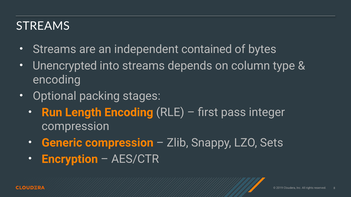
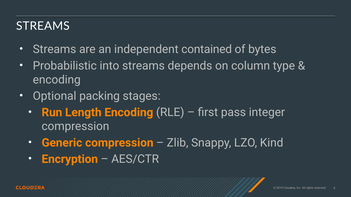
Unencrypted: Unencrypted -> Probabilistic
Sets: Sets -> Kind
